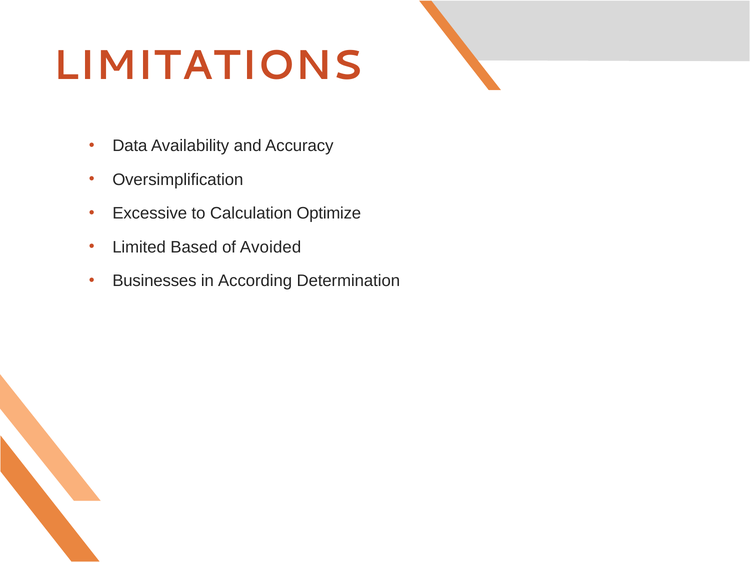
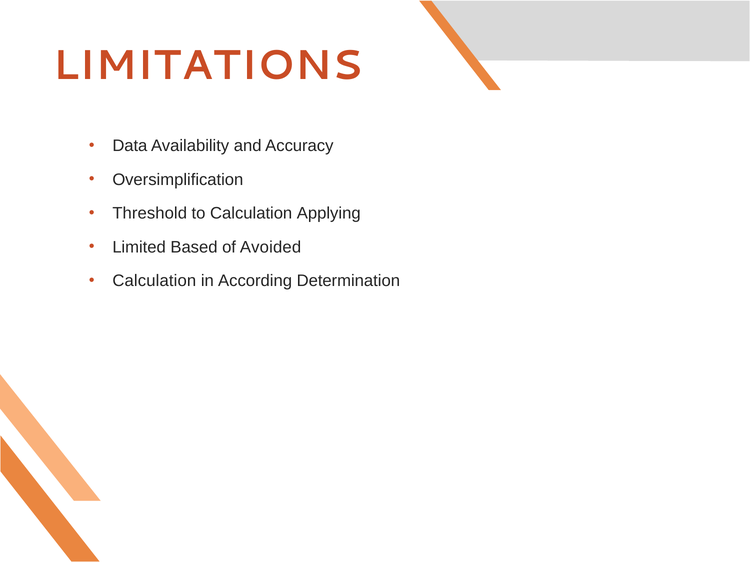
Excessive: Excessive -> Threshold
Optimize: Optimize -> Applying
Businesses at (154, 281): Businesses -> Calculation
